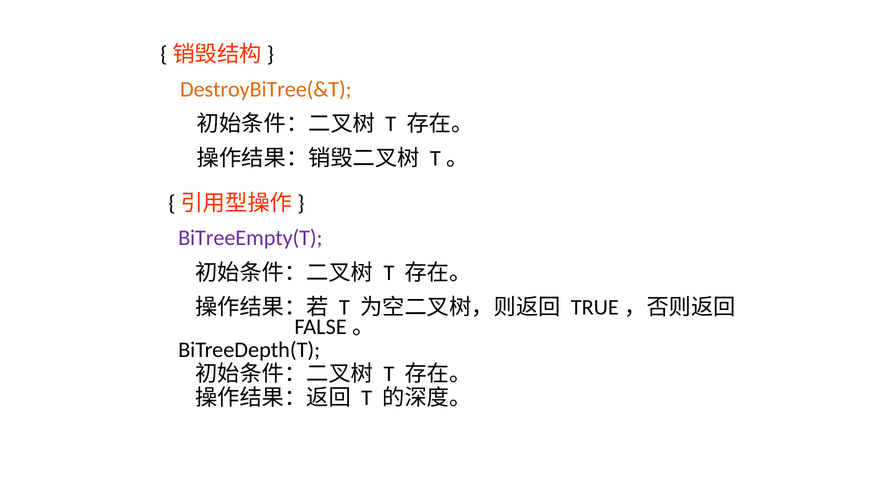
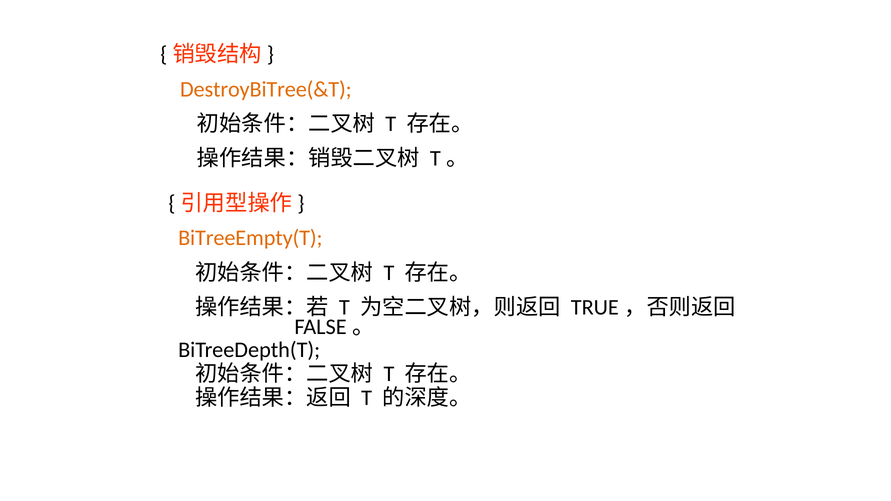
BiTreeEmpty(T colour: purple -> orange
